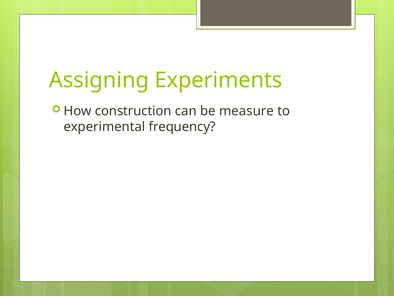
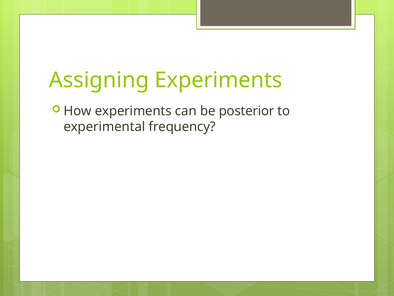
How construction: construction -> experiments
measure: measure -> posterior
